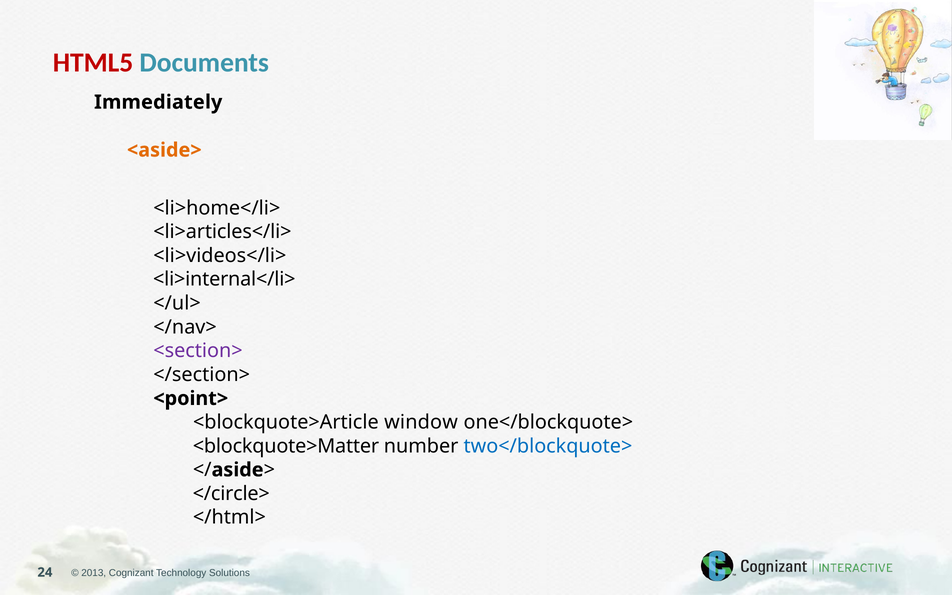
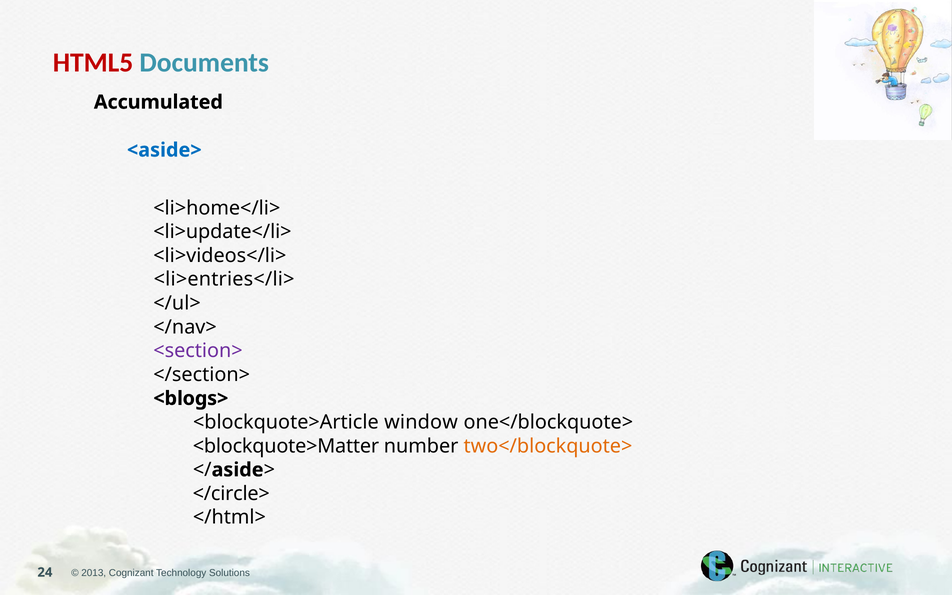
Immediately: Immediately -> Accumulated
<aside> colour: orange -> blue
<li>articles</li>: <li>articles</li> -> <li>update</li>
<li>internal</li>: <li>internal</li> -> <li>entries</li>
<point>: <point> -> <blogs>
two</blockquote> colour: blue -> orange
